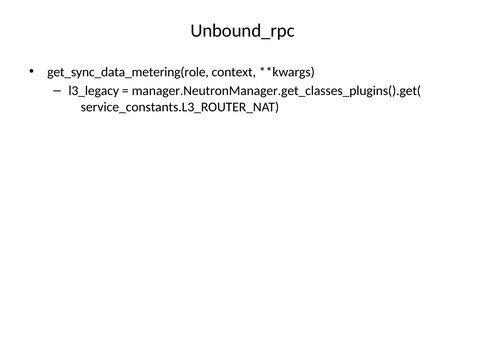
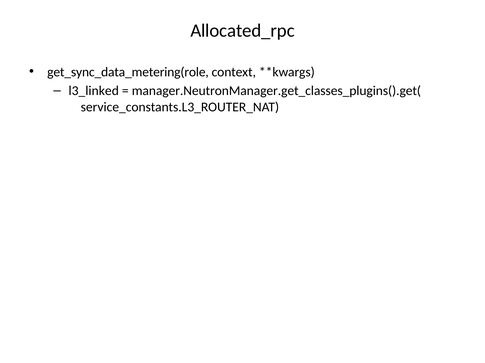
Unbound_rpc: Unbound_rpc -> Allocated_rpc
l3_legacy: l3_legacy -> l3_linked
